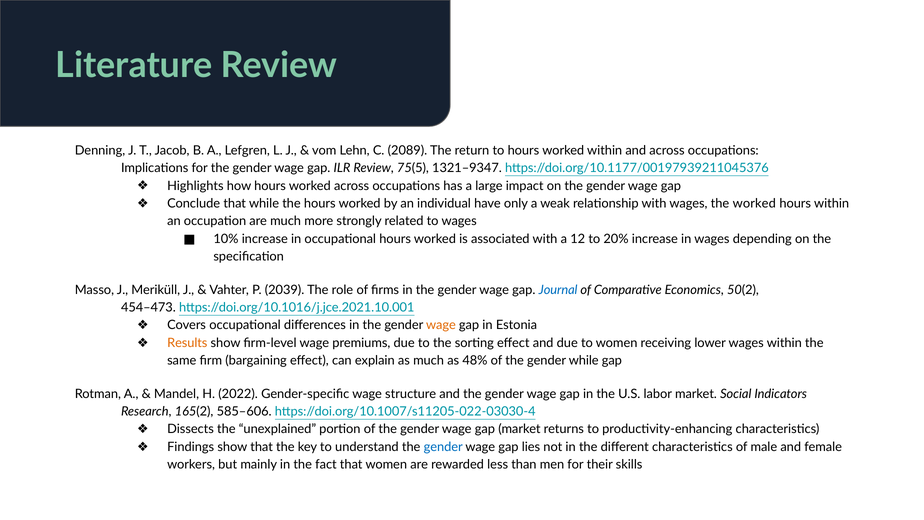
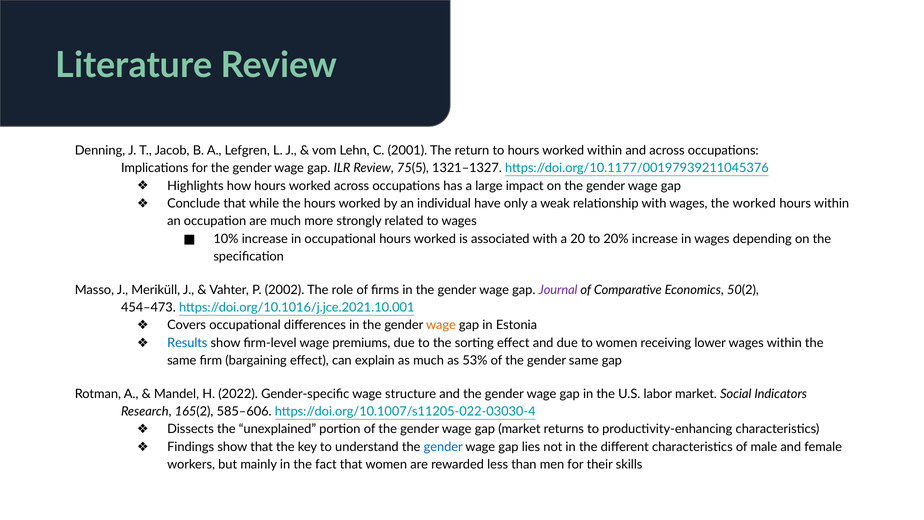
2089: 2089 -> 2001
1321–9347: 1321–9347 -> 1321–1327
12: 12 -> 20
2039: 2039 -> 2002
Journal colour: blue -> purple
Results colour: orange -> blue
48%: 48% -> 53%
gender while: while -> same
